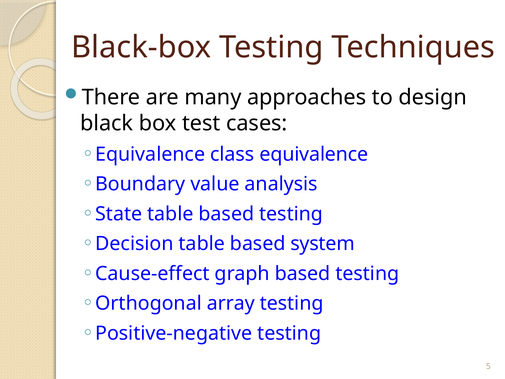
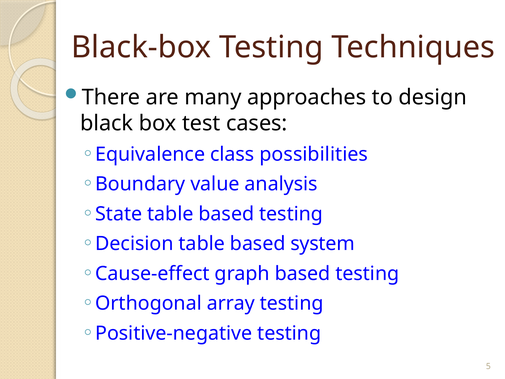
class equivalence: equivalence -> possibilities
